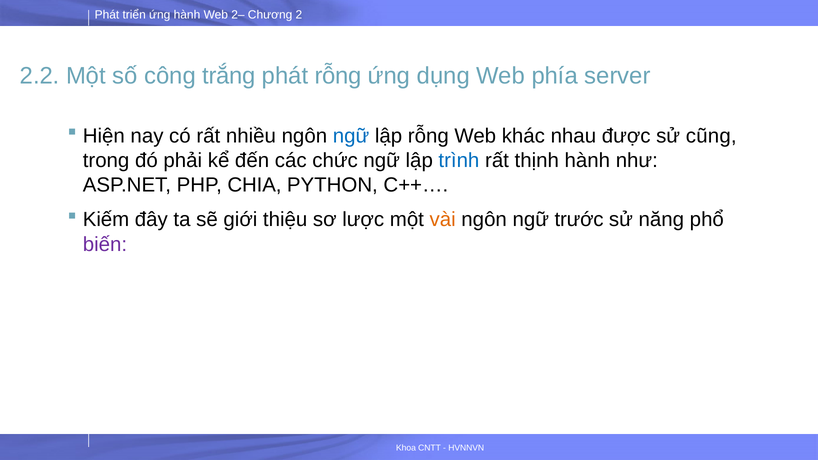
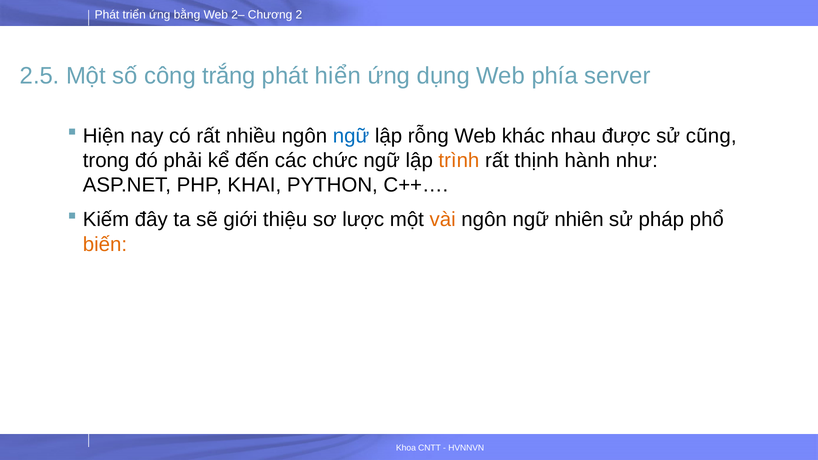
ứng hành: hành -> bằng
2.2: 2.2 -> 2.5
phát rỗng: rỗng -> hiển
trình colour: blue -> orange
CHIA: CHIA -> KHAI
trước: trước -> nhiên
năng: năng -> pháp
biến colour: purple -> orange
